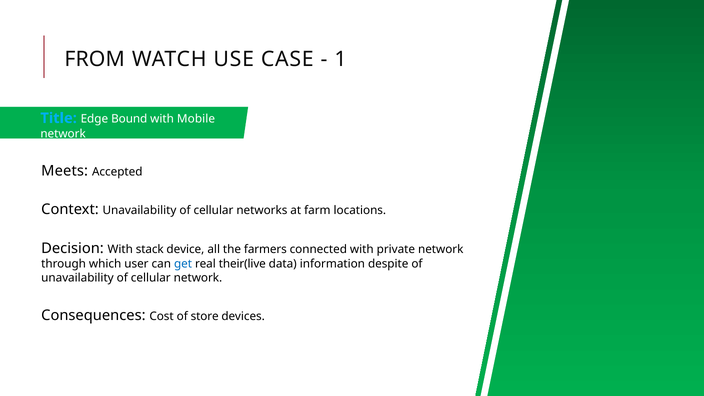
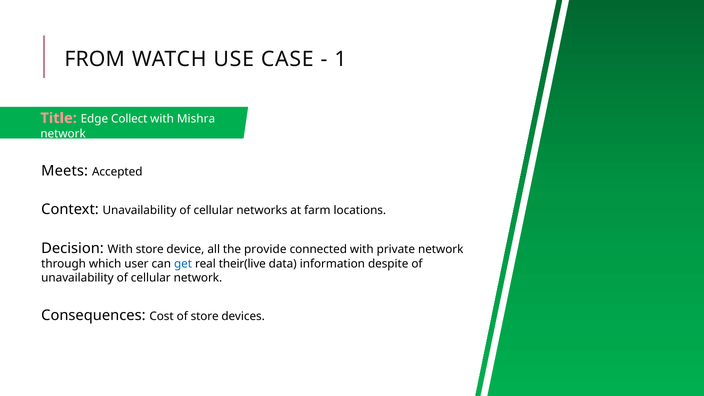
Title colour: light blue -> pink
Bound: Bound -> Collect
Mobile: Mobile -> Mishra
With stack: stack -> store
farmers: farmers -> provide
